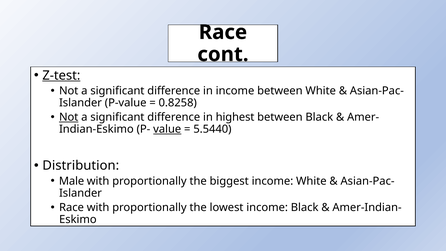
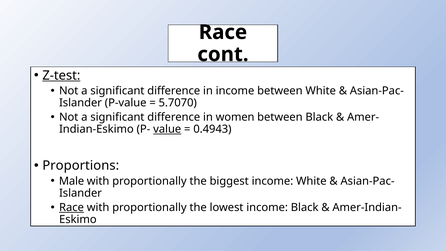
0.8258: 0.8258 -> 5.7070
Not at (69, 117) underline: present -> none
highest: highest -> women
5.5440: 5.5440 -> 0.4943
Distribution: Distribution -> Proportions
Race at (71, 207) underline: none -> present
